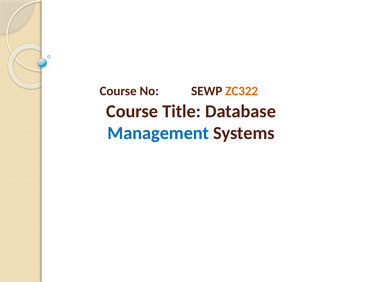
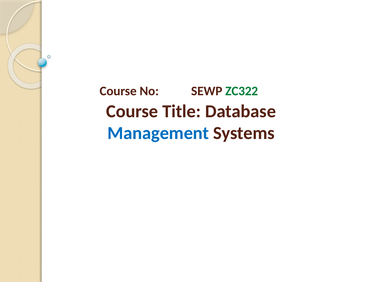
ZC322 colour: orange -> green
